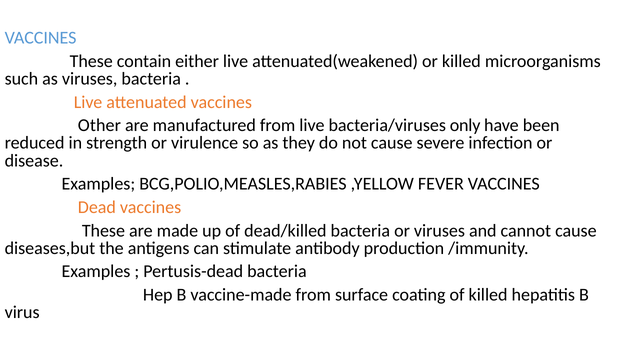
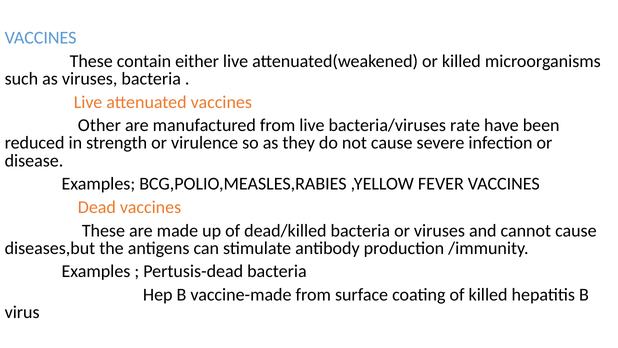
only: only -> rate
